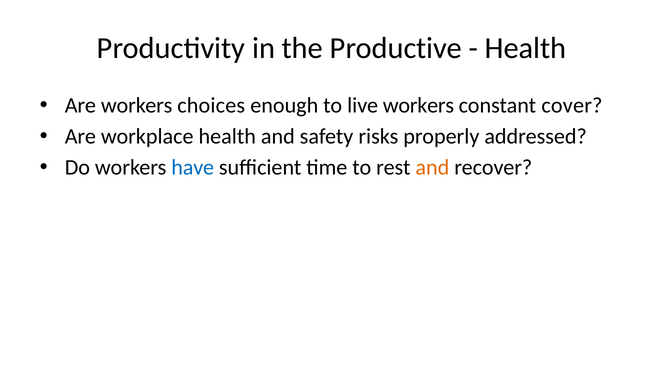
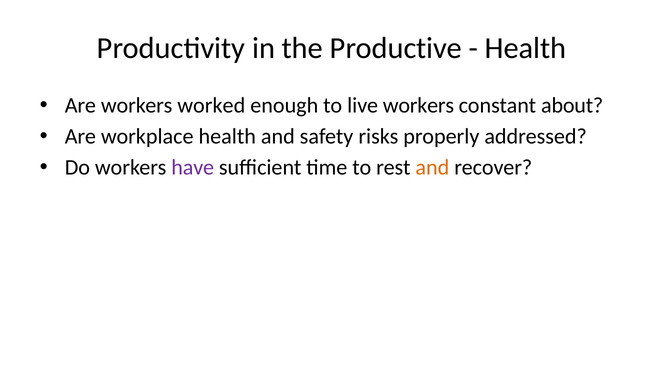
choices: choices -> worked
cover: cover -> about
have colour: blue -> purple
